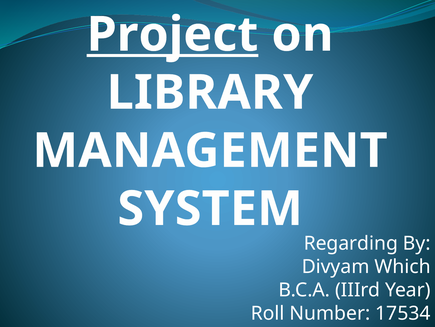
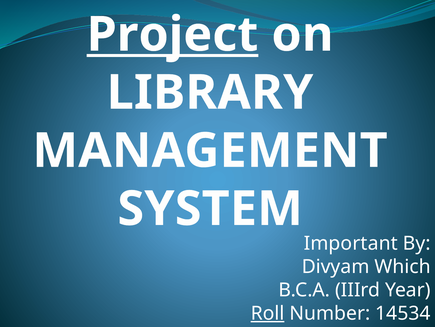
Regarding: Regarding -> Important
Roll underline: none -> present
17534: 17534 -> 14534
